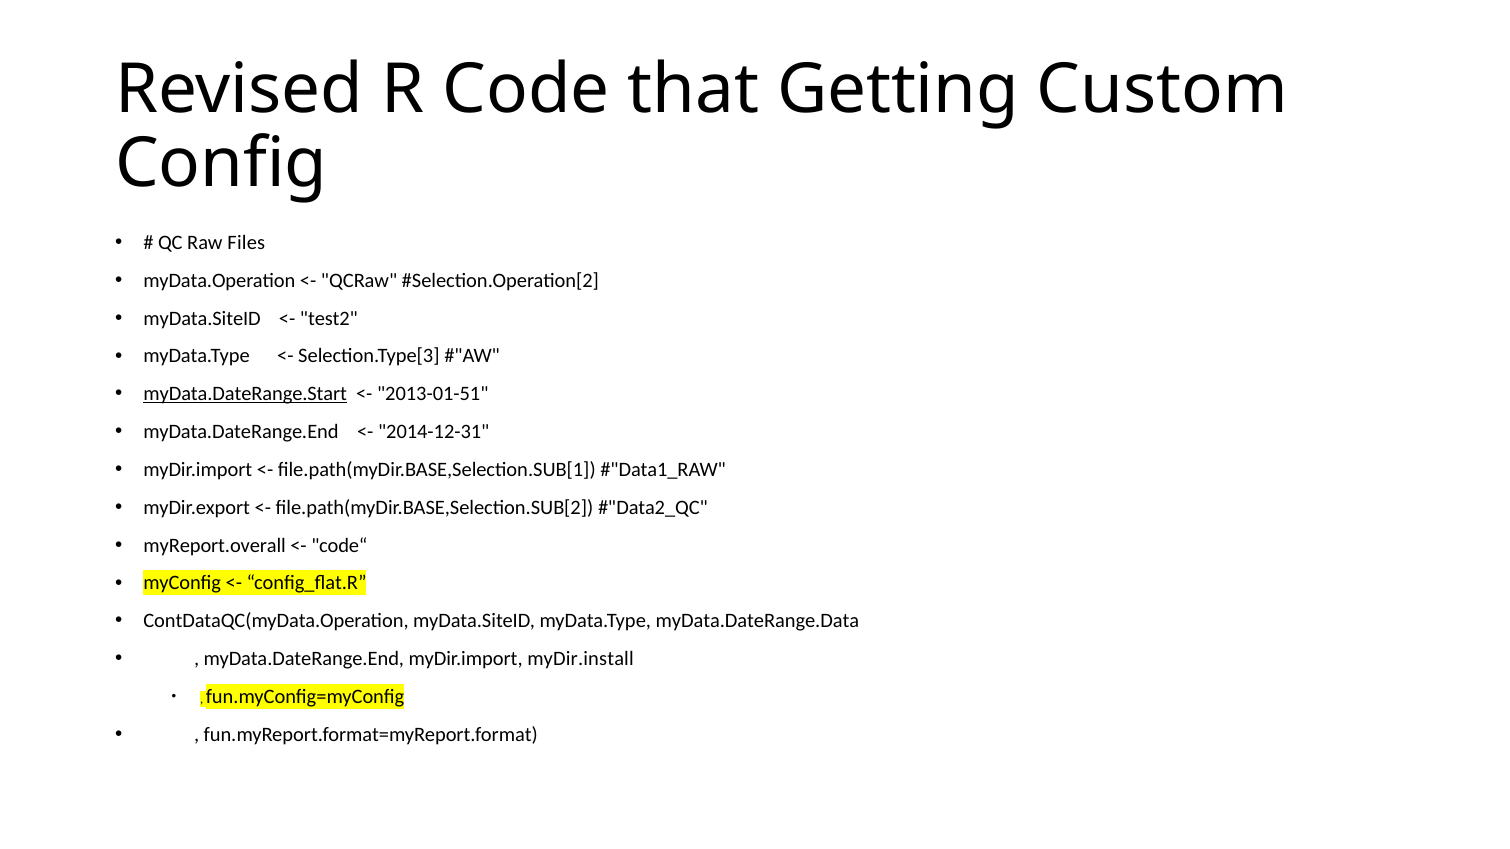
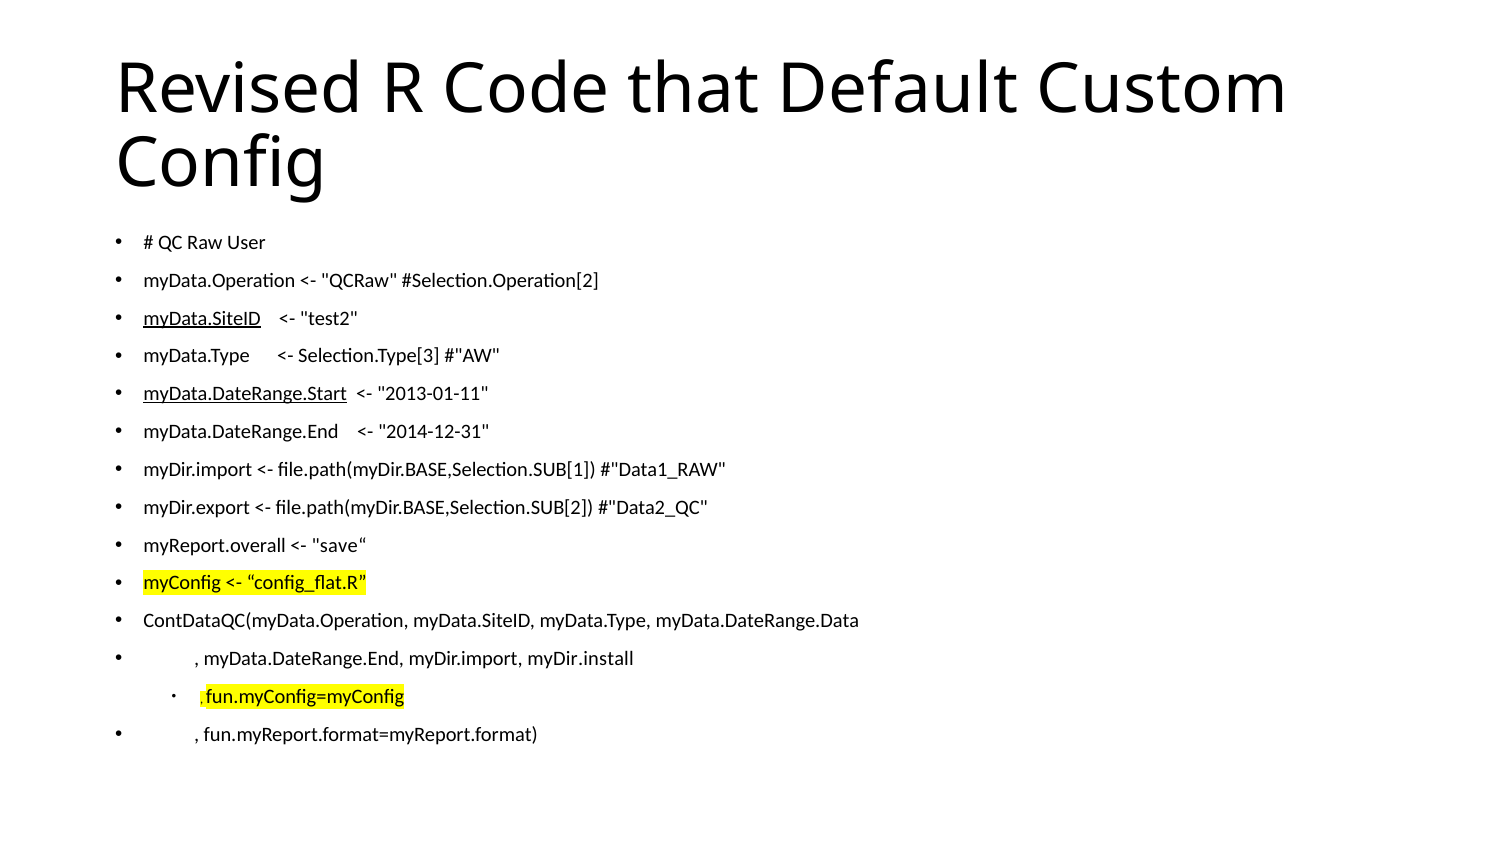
Getting: Getting -> Default
Files: Files -> User
myData.SiteID at (202, 318) underline: none -> present
2013-01-51: 2013-01-51 -> 2013-01-11
code“: code“ -> save“
